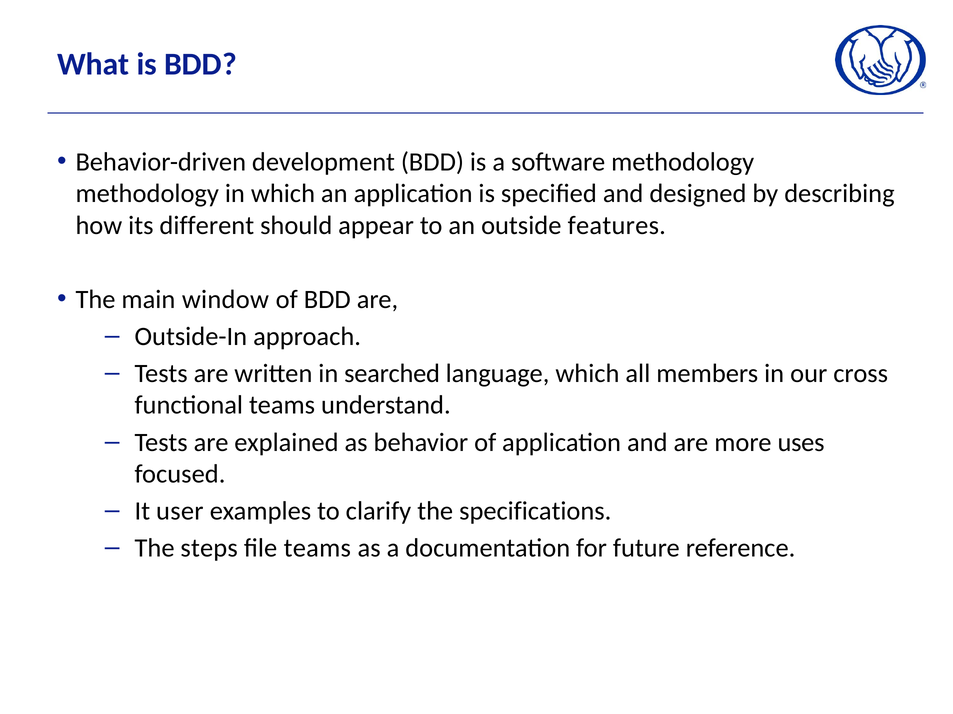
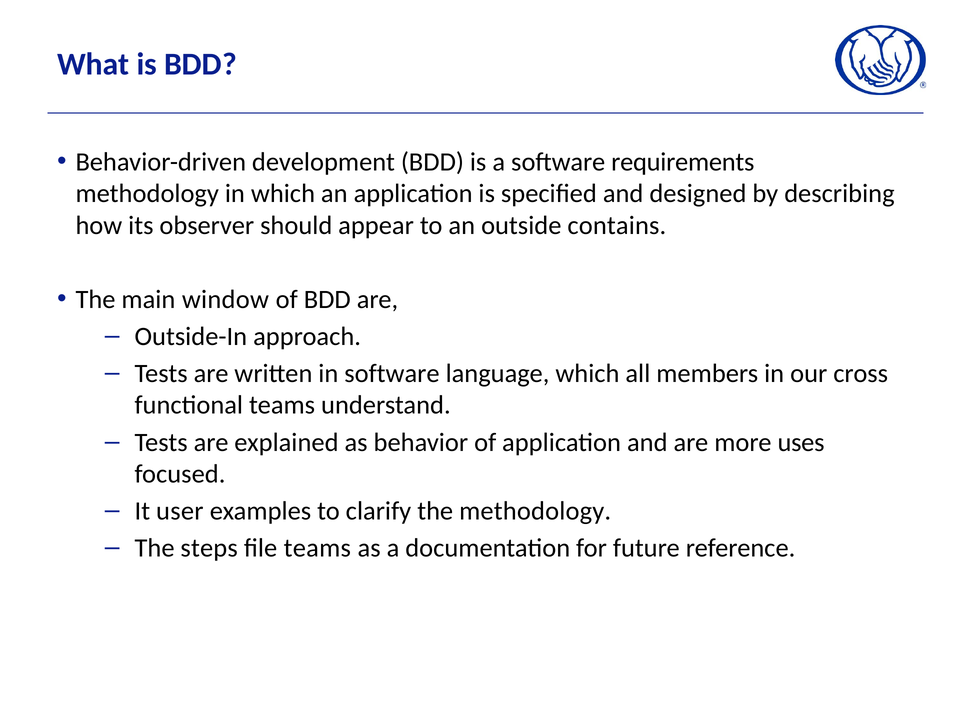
software methodology: methodology -> requirements
different: different -> observer
features: features -> contains
in searched: searched -> software
the specifications: specifications -> methodology
